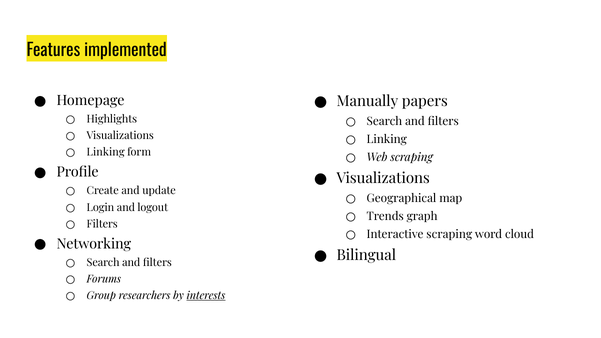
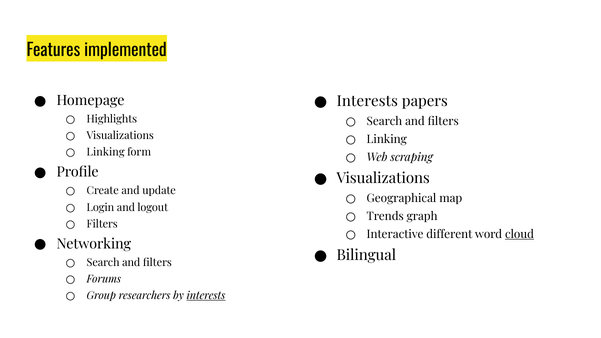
Manually at (367, 101): Manually -> Interests
Interactive scraping: scraping -> different
cloud underline: none -> present
